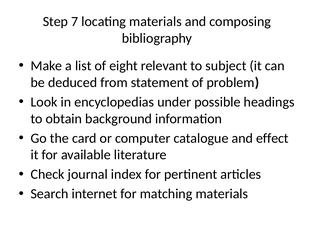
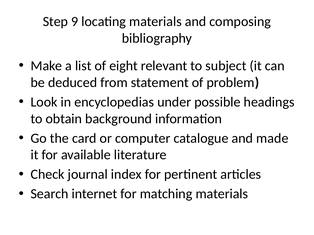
7: 7 -> 9
effect: effect -> made
